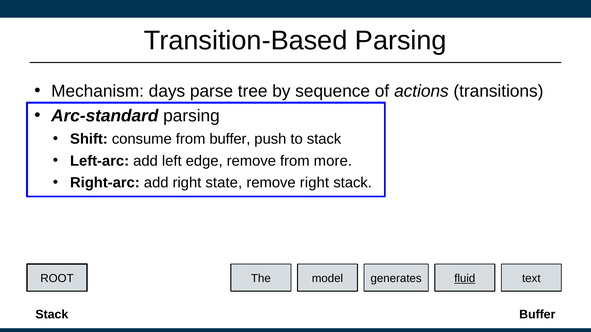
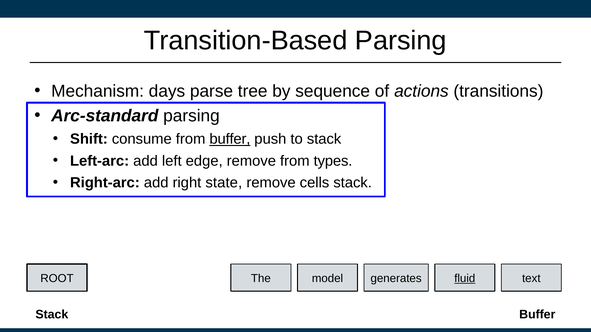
buffer at (230, 139) underline: none -> present
more: more -> types
remove right: right -> cells
